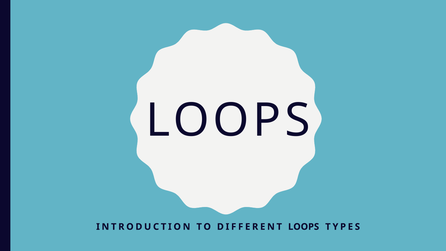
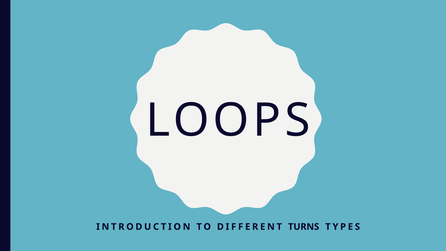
DIFFERENT LOOPS: LOOPS -> TURNS
